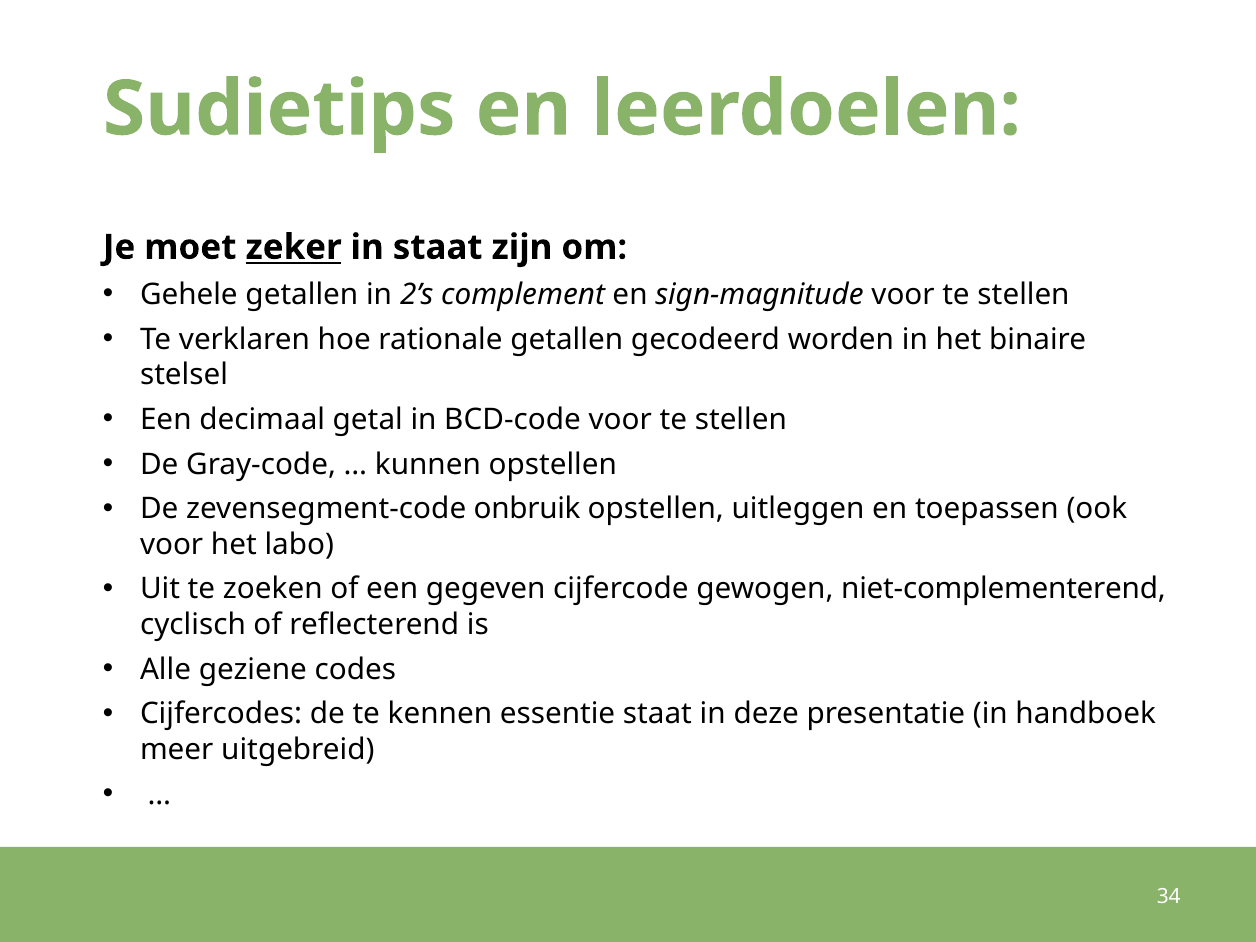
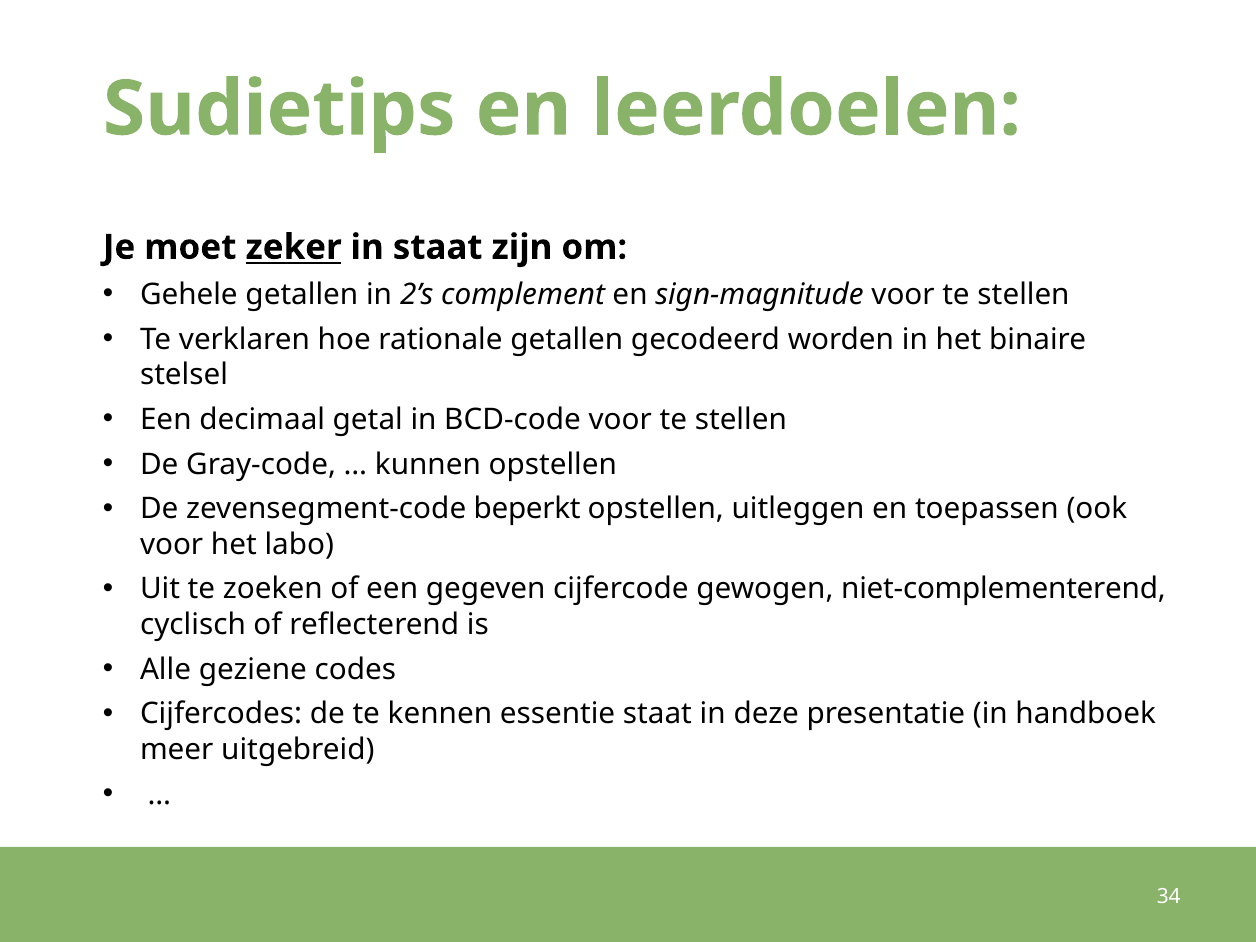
onbruik: onbruik -> beperkt
